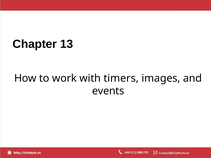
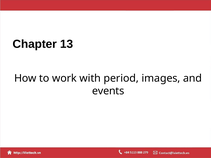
timers: timers -> period
